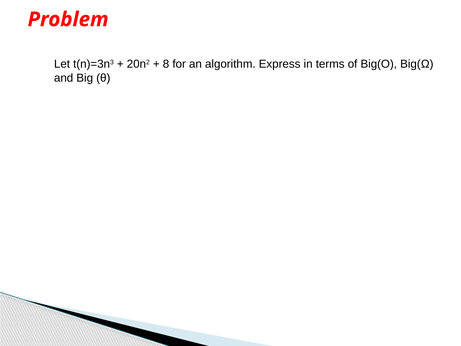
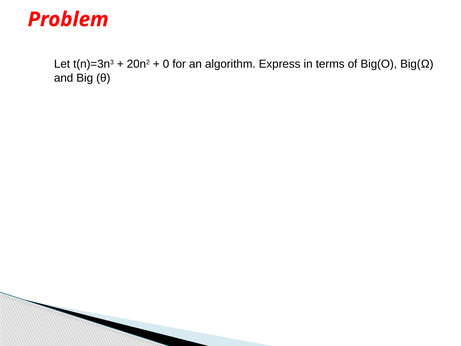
8: 8 -> 0
